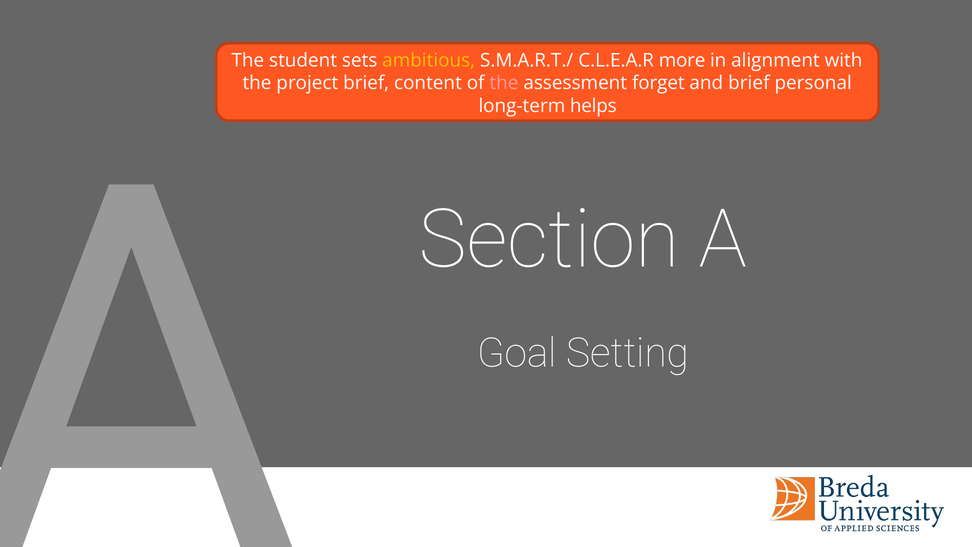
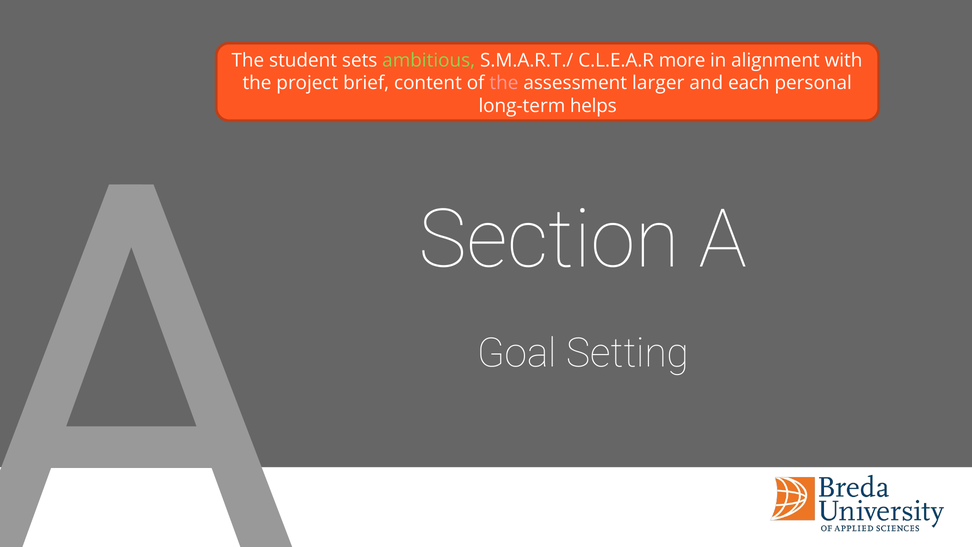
ambitious colour: yellow -> light green
forget: forget -> larger
and brief: brief -> each
